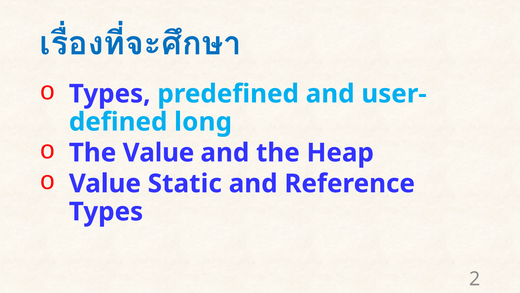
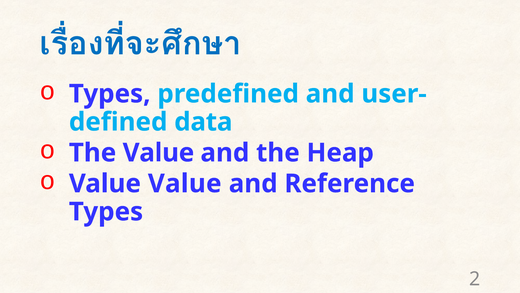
long: long -> data
Value Static: Static -> Value
